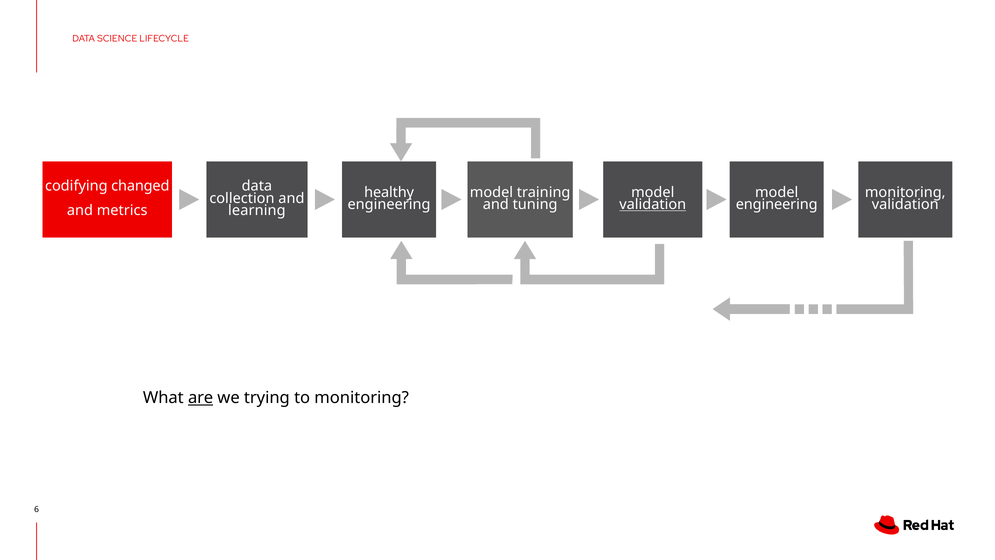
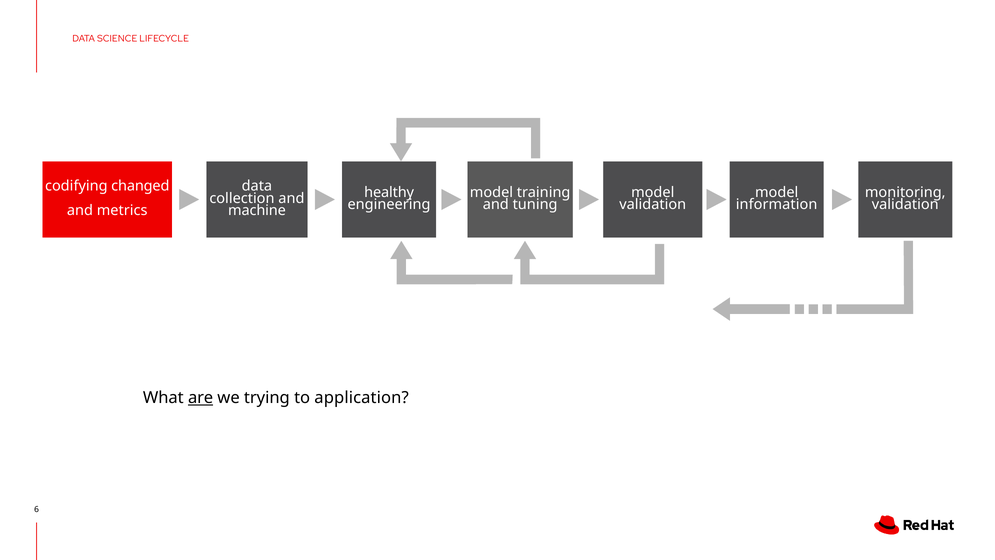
validation at (653, 204) underline: present -> none
engineering at (777, 204): engineering -> information
learning: learning -> machine
to monitoring: monitoring -> application
